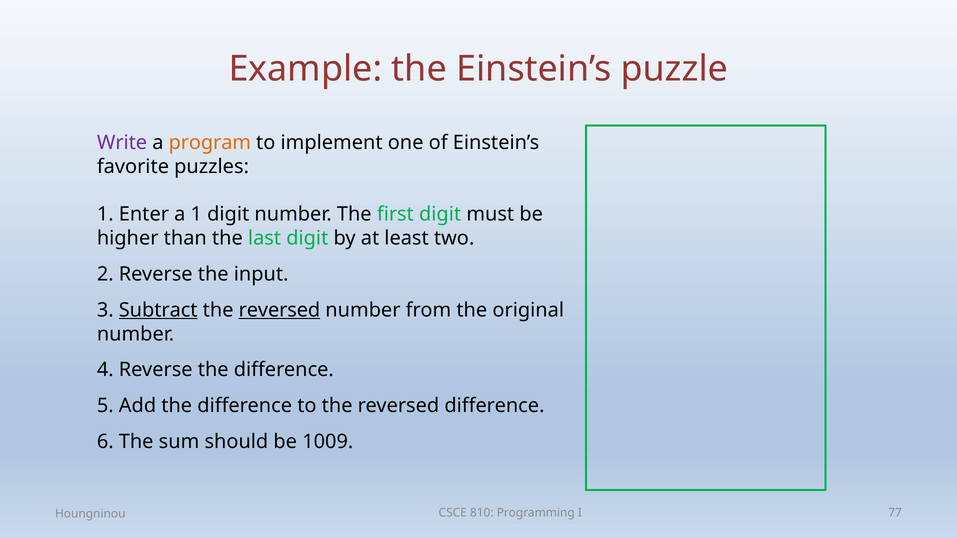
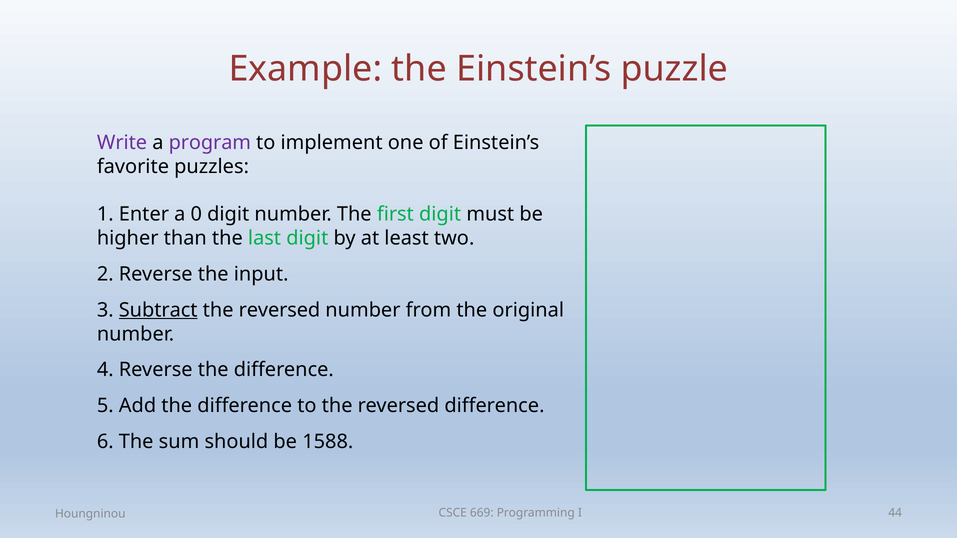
program colour: orange -> purple
a 1: 1 -> 0
reversed at (279, 310) underline: present -> none
1009: 1009 -> 1588
810: 810 -> 669
77: 77 -> 44
